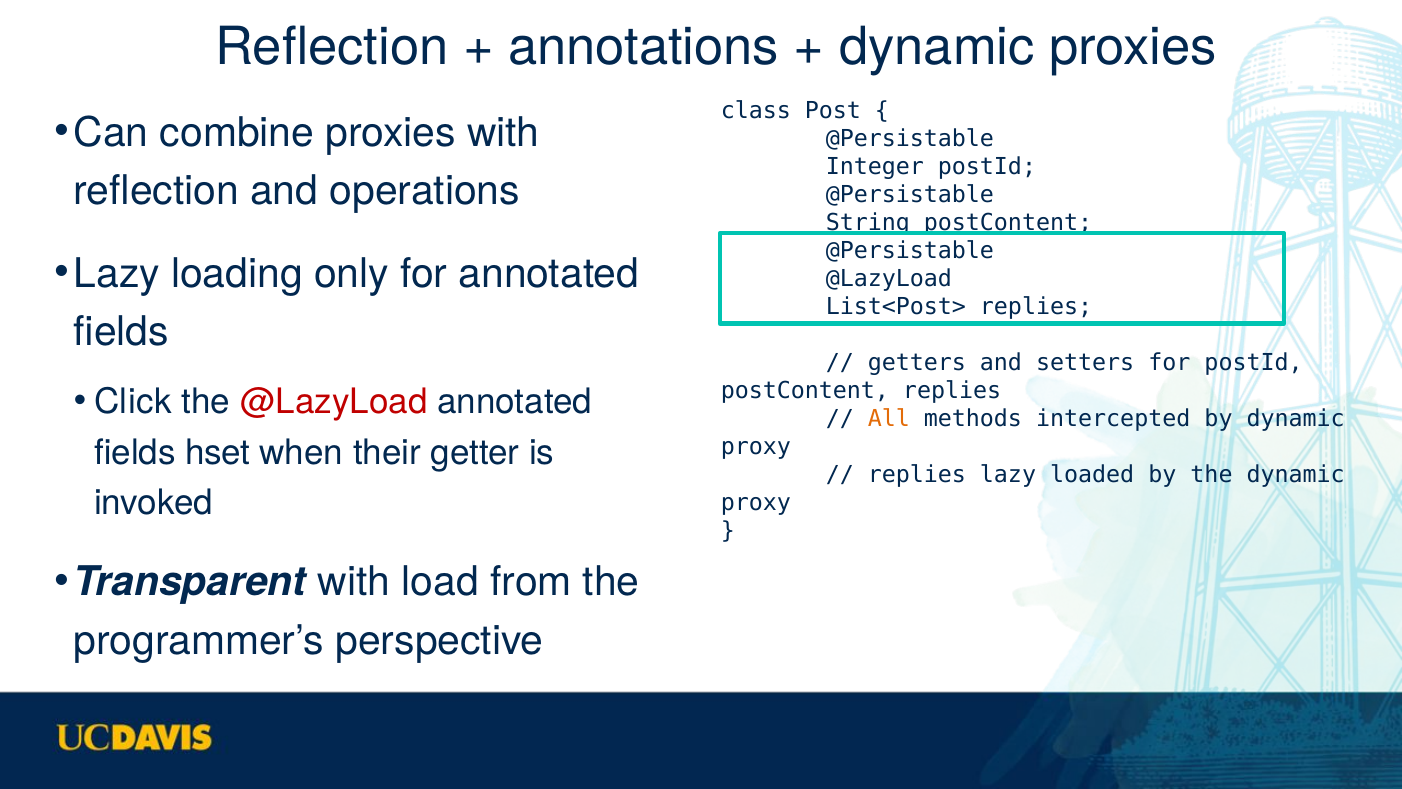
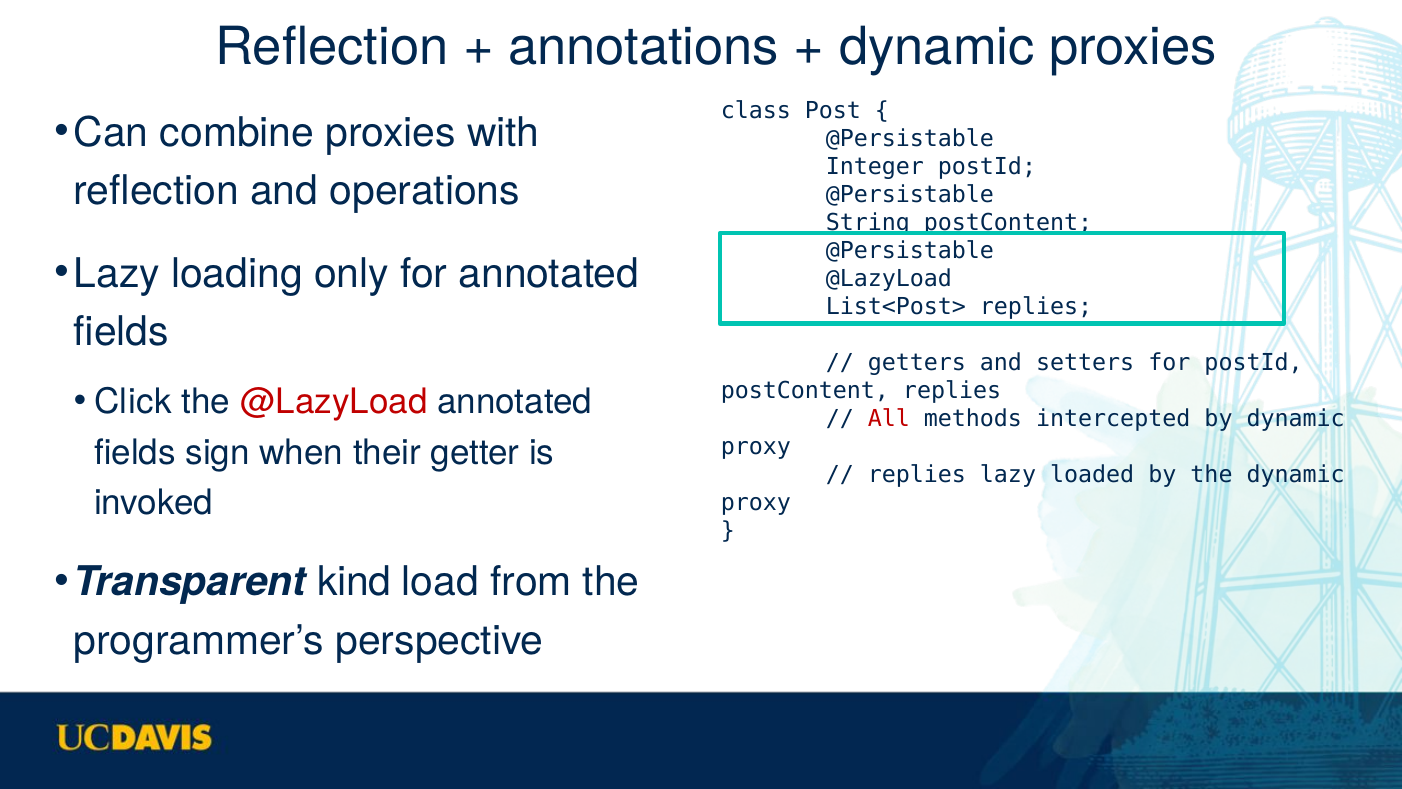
All colour: orange -> red
hset: hset -> sign
Transparent with: with -> kind
